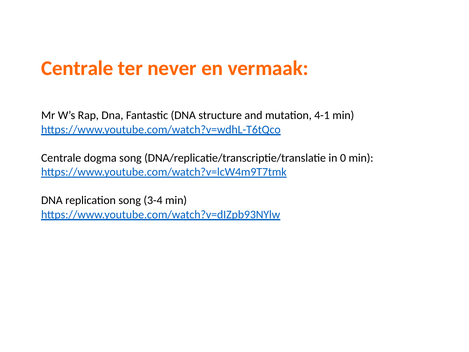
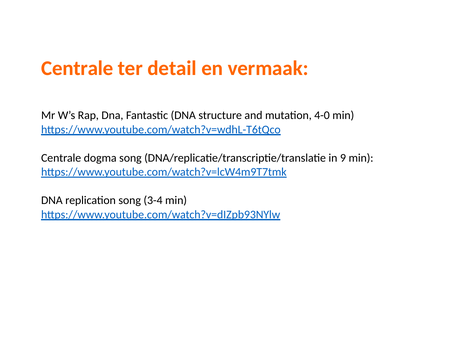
never: never -> detail
4-1: 4-1 -> 4-0
0: 0 -> 9
